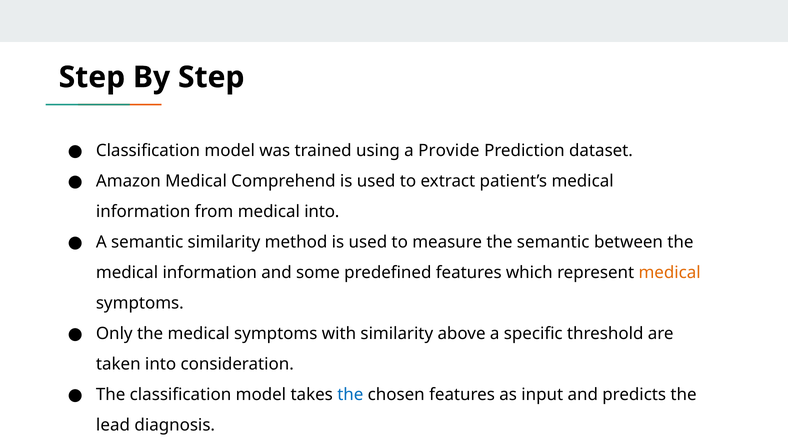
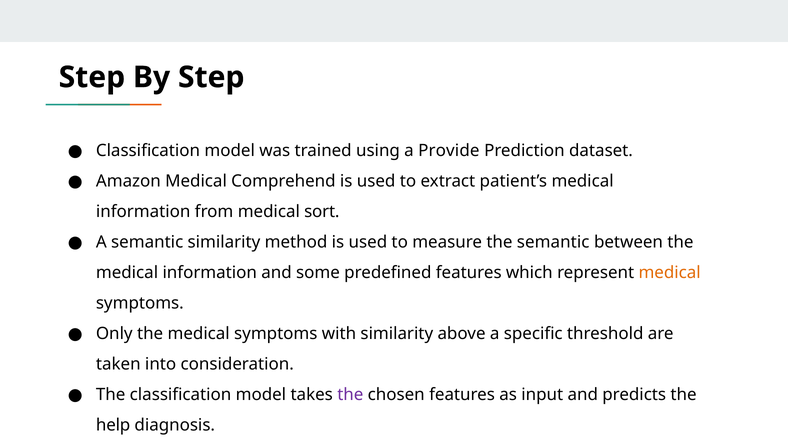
medical into: into -> sort
the at (350, 395) colour: blue -> purple
lead: lead -> help
